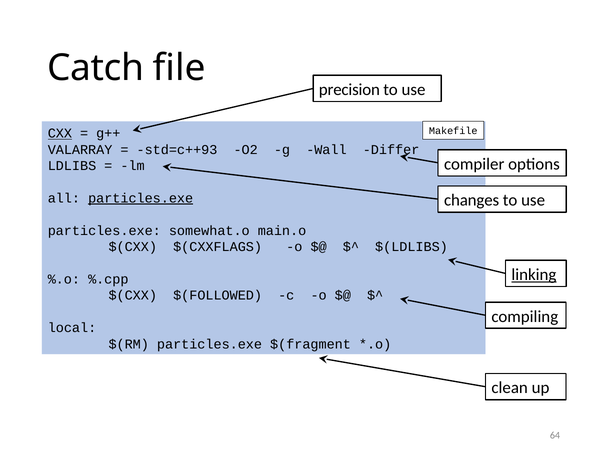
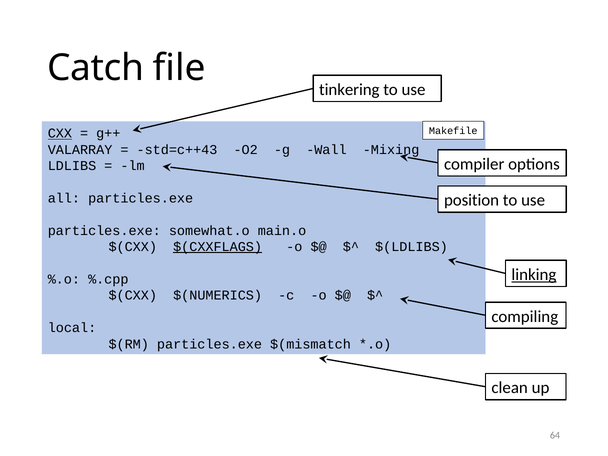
precision: precision -> tinkering
std=c++93: std=c++93 -> std=c++43
Differ: Differ -> Mixing
particles.exe at (141, 198) underline: present -> none
changes: changes -> position
$(CXXFLAGS underline: none -> present
$(FOLLOWED: $(FOLLOWED -> $(NUMERICS
$(fragment: $(fragment -> $(mismatch
